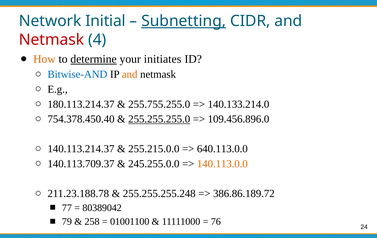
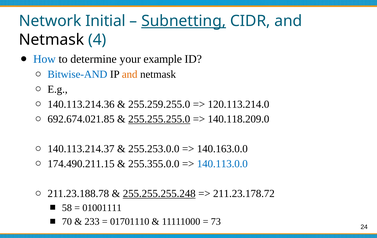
Netmask at (51, 40) colour: red -> black
How colour: orange -> blue
determine underline: present -> none
initiates: initiates -> example
180.113.214.37: 180.113.214.37 -> 140.113.214.36
255.755.255.0: 255.755.255.0 -> 255.259.255.0
140.133.214.0: 140.133.214.0 -> 120.113.214.0
754.378.450.40: 754.378.450.40 -> 692.674.021.85
109.456.896.0: 109.456.896.0 -> 140.118.209.0
255.215.0.0: 255.215.0.0 -> 255.253.0.0
640.113.0.0: 640.113.0.0 -> 140.163.0.0
140.113.709.37: 140.113.709.37 -> 174.490.211.15
245.255.0.0: 245.255.0.0 -> 255.355.0.0
140.113.0.0 colour: orange -> blue
255.255.255.248 underline: none -> present
386.86.189.72: 386.86.189.72 -> 211.23.178.72
77: 77 -> 58
80389042: 80389042 -> 01001111
79: 79 -> 70
258: 258 -> 233
01001100: 01001100 -> 01701110
76: 76 -> 73
